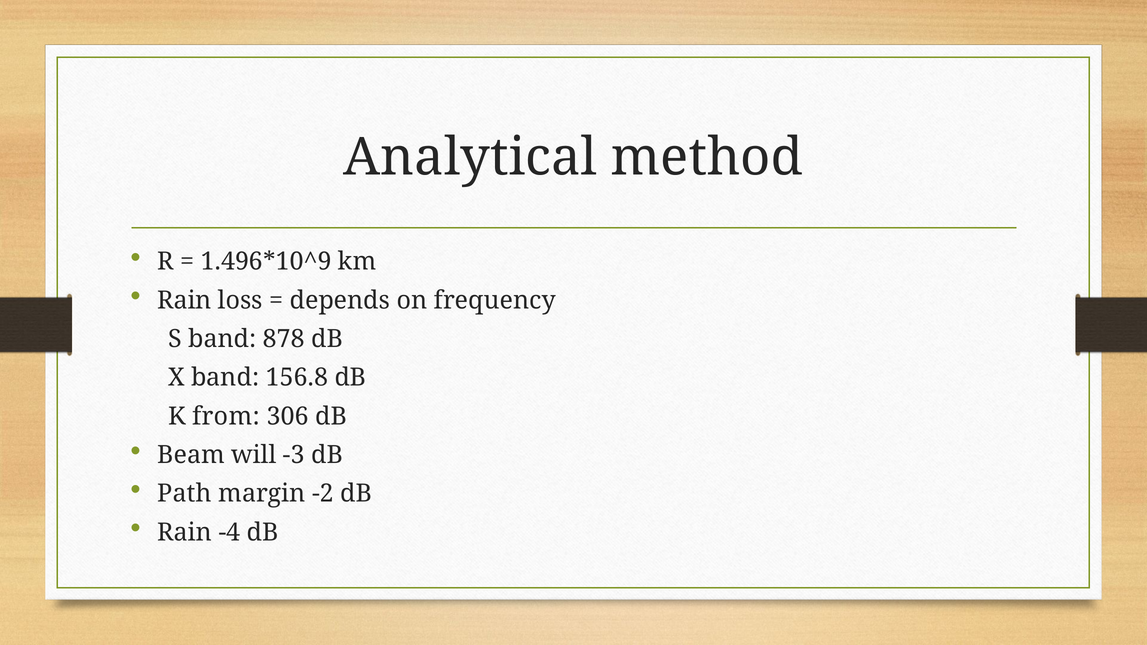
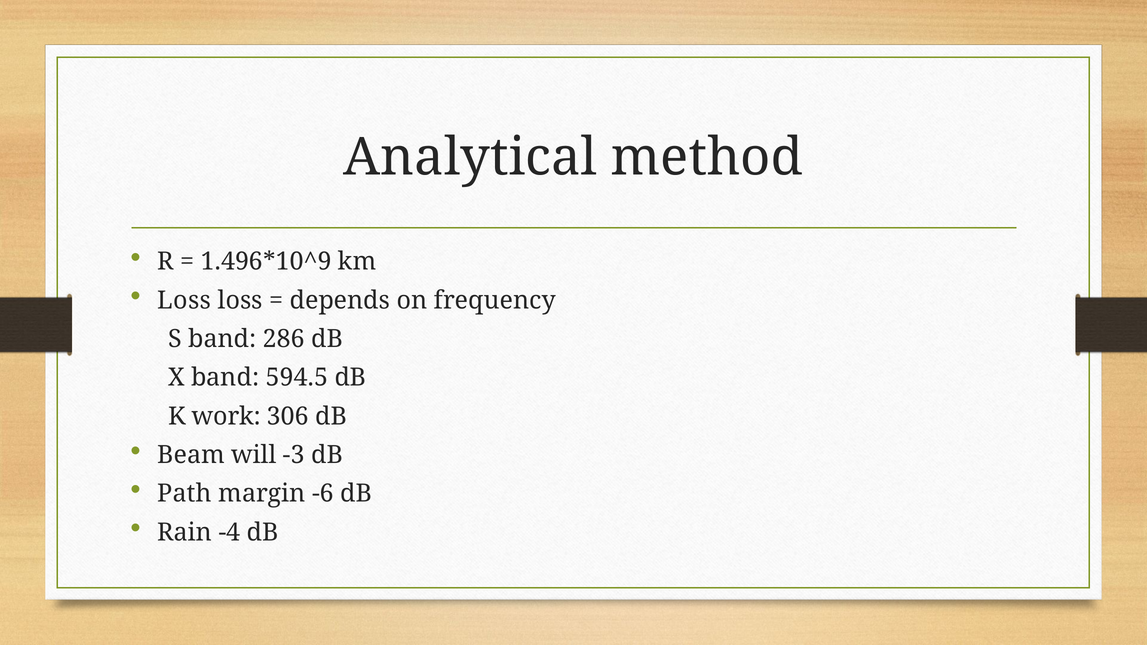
Rain at (184, 300): Rain -> Loss
878: 878 -> 286
156.8: 156.8 -> 594.5
from: from -> work
-2: -2 -> -6
